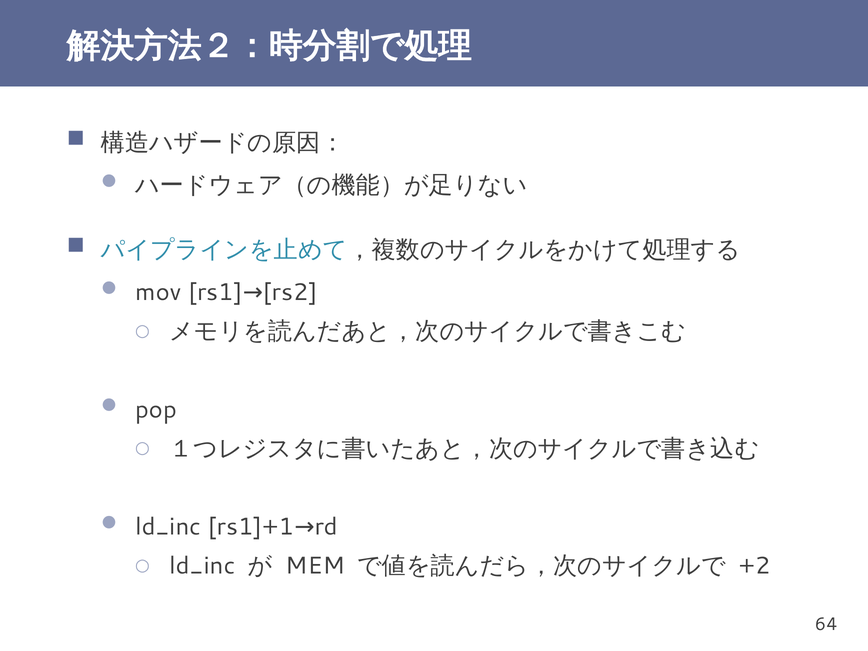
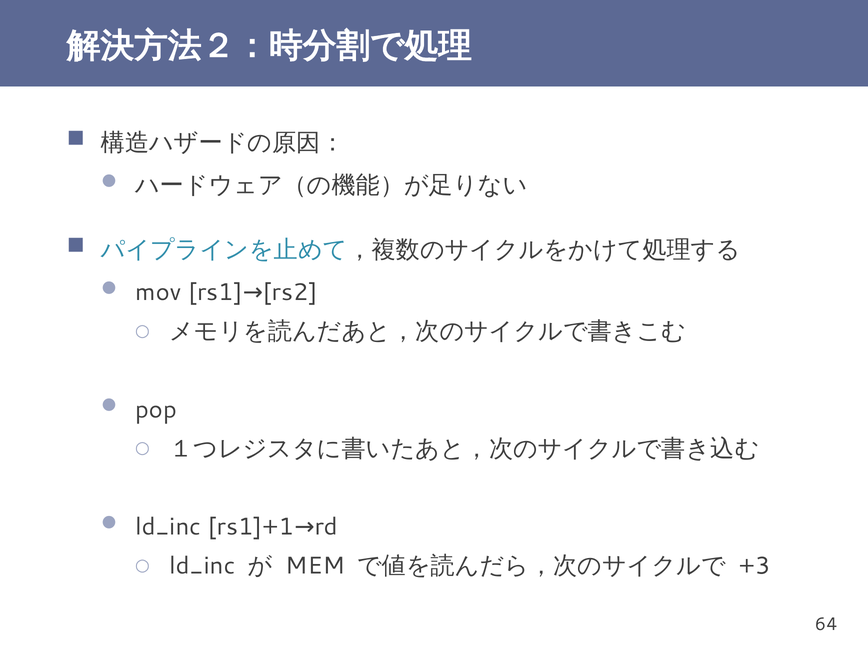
+2: +2 -> +3
